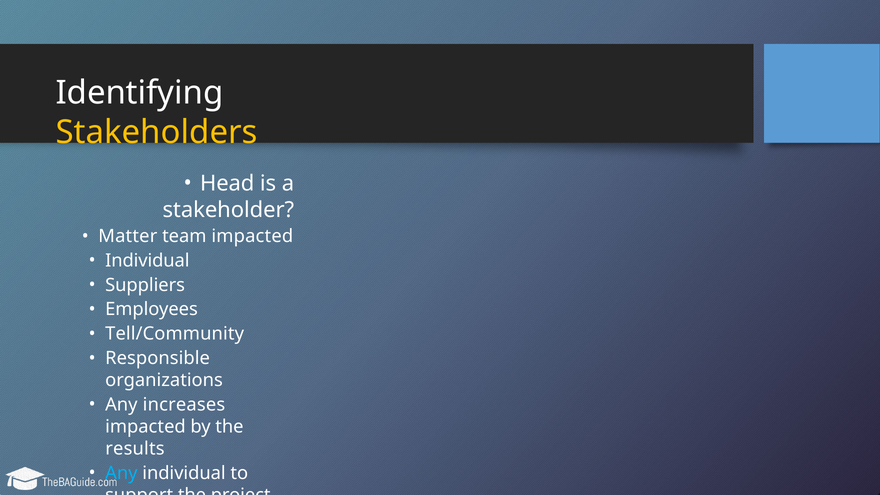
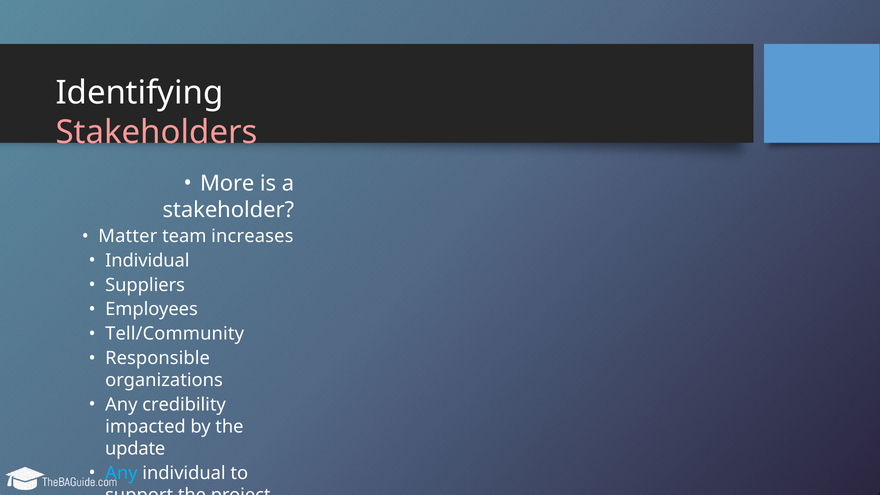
Stakeholders colour: yellow -> pink
Head: Head -> More
team impacted: impacted -> increases
increases: increases -> credibility
results: results -> update
